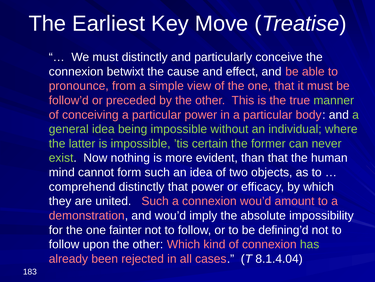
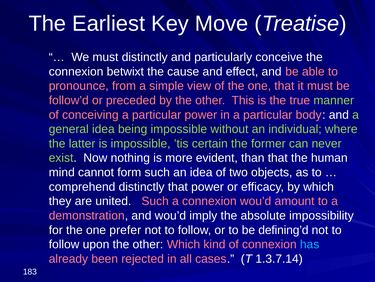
fainter: fainter -> prefer
has colour: light green -> light blue
8.1.4.04: 8.1.4.04 -> 1.3.7.14
